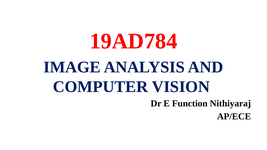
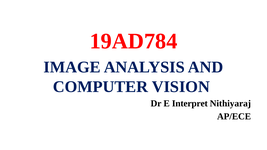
Function: Function -> Interpret
